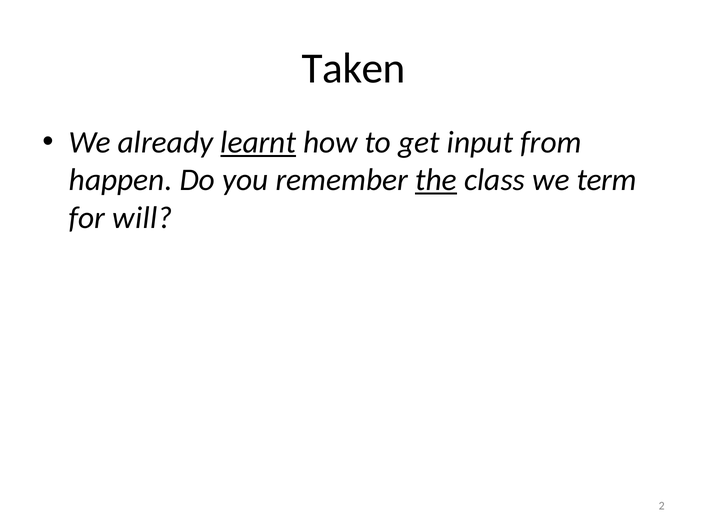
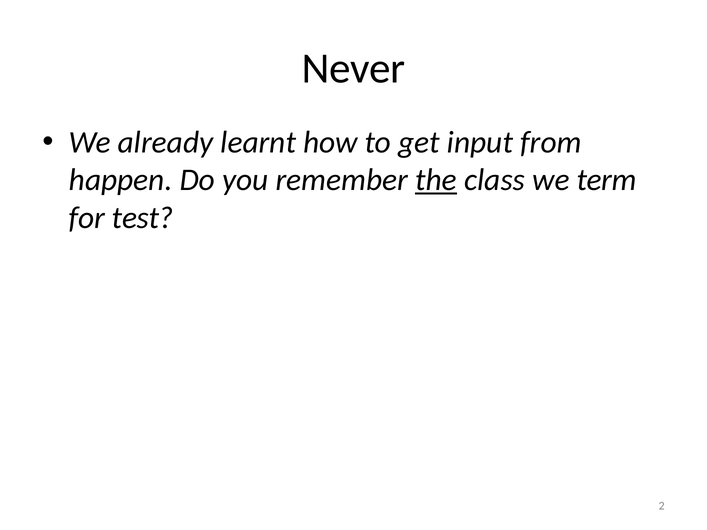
Taken: Taken -> Never
learnt underline: present -> none
will: will -> test
